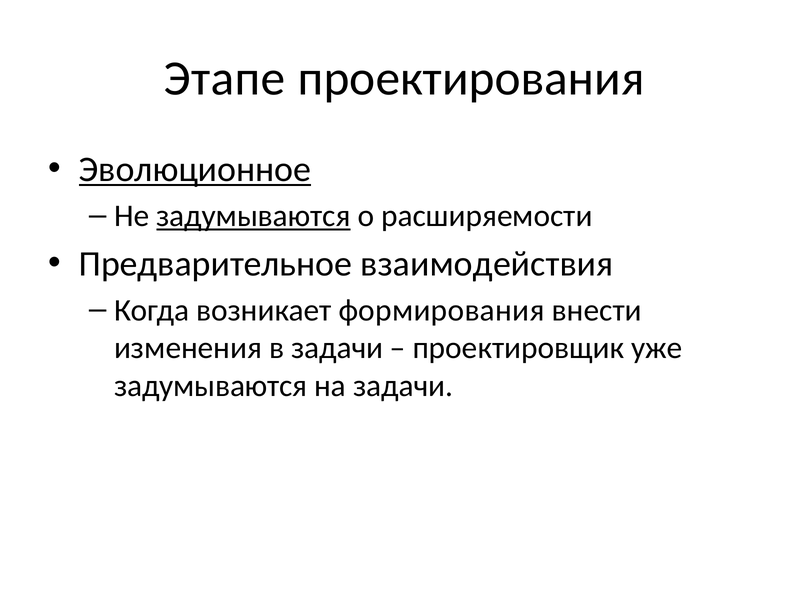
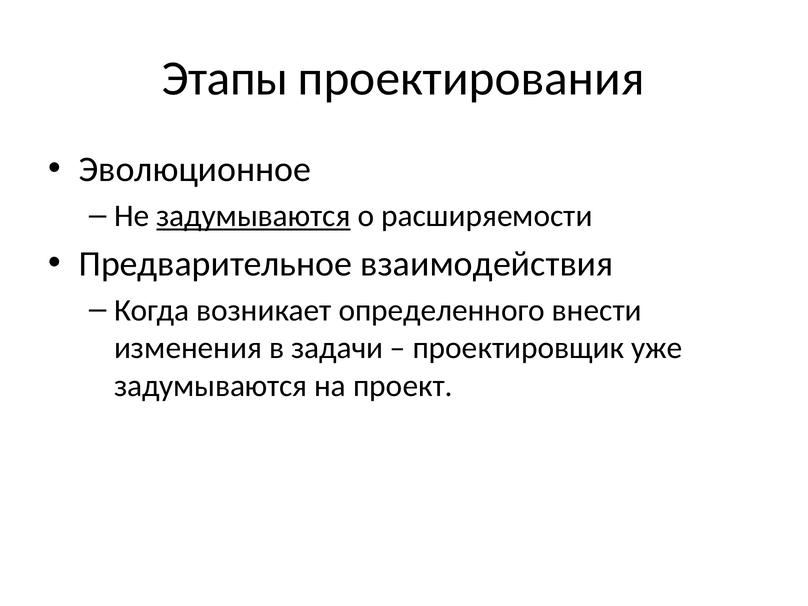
Этапе: Этапе -> Этапы
Эволюционное underline: present -> none
формирования: формирования -> определенного
на задачи: задачи -> проект
